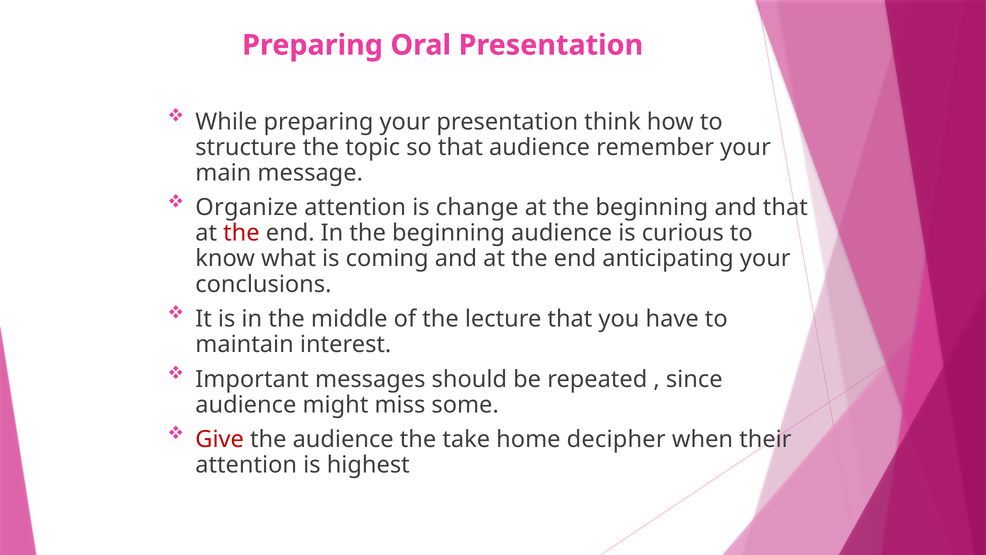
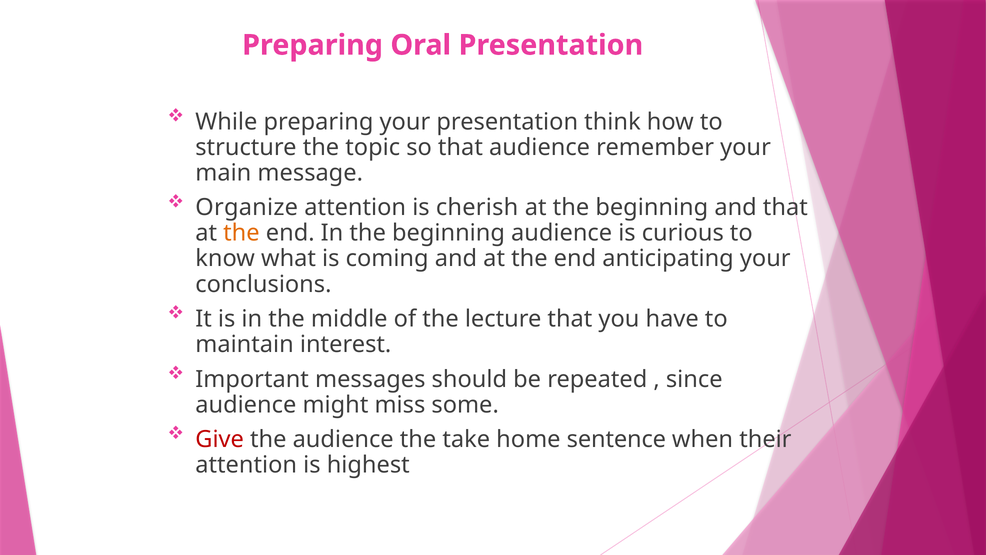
change: change -> cherish
the at (241, 233) colour: red -> orange
decipher: decipher -> sentence
